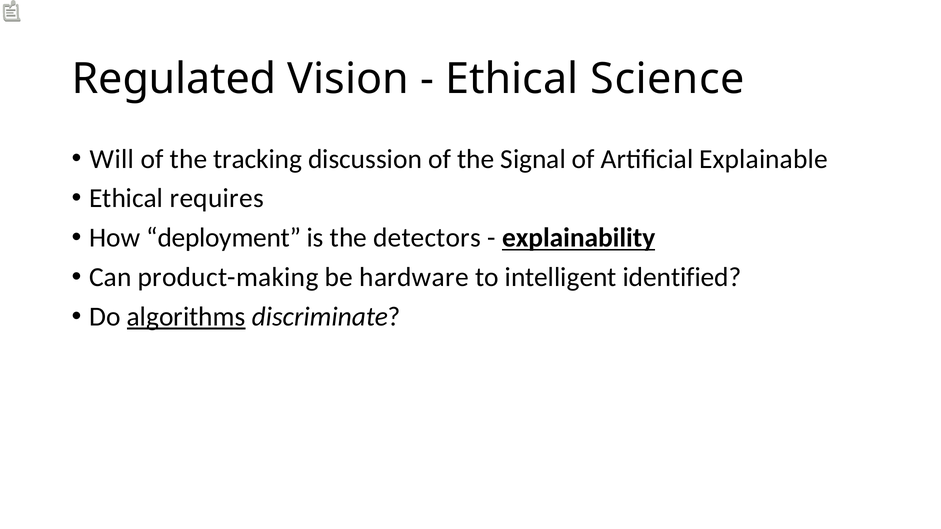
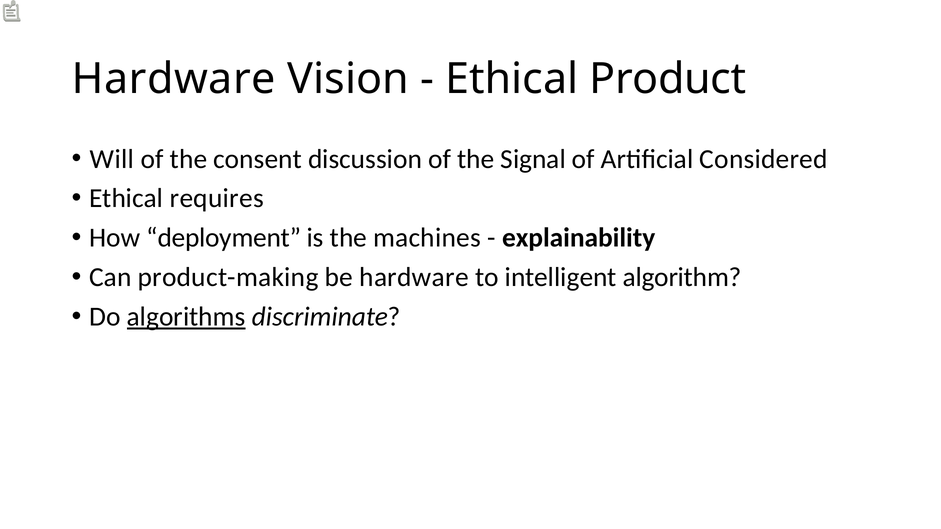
Regulated at (174, 79): Regulated -> Hardware
Science: Science -> Product
tracking: tracking -> consent
Explainable: Explainable -> Considered
detectors: detectors -> machines
explainability underline: present -> none
identified: identified -> algorithm
